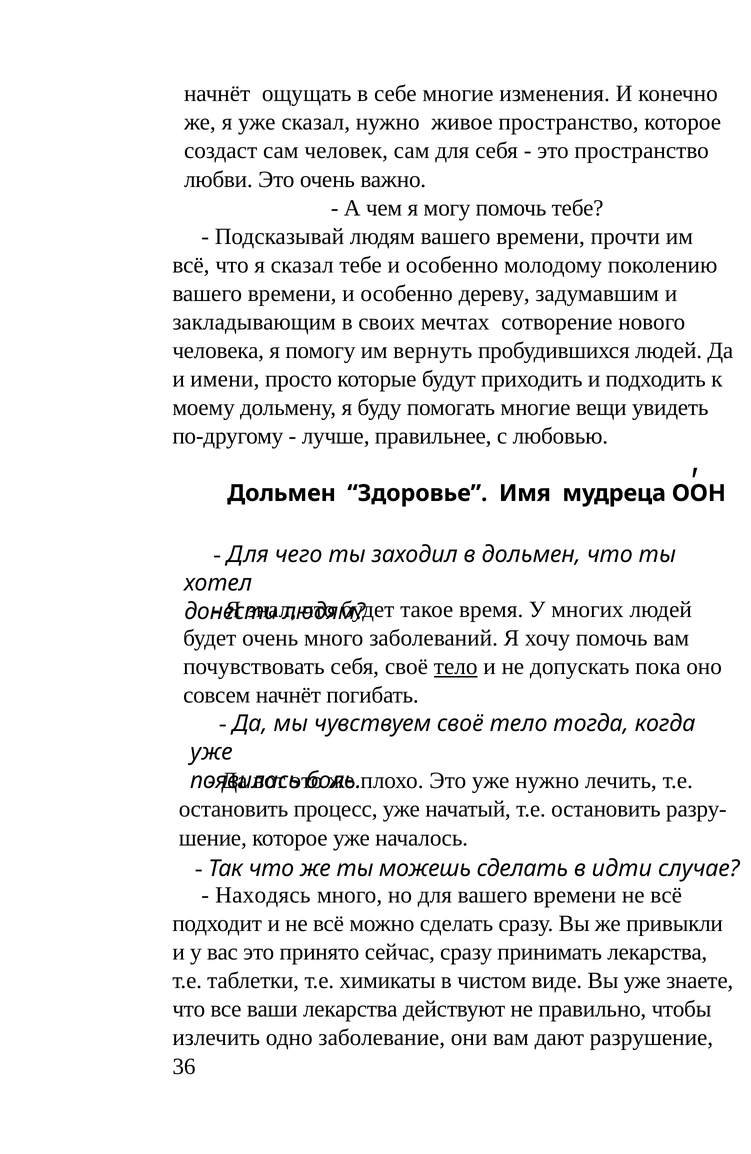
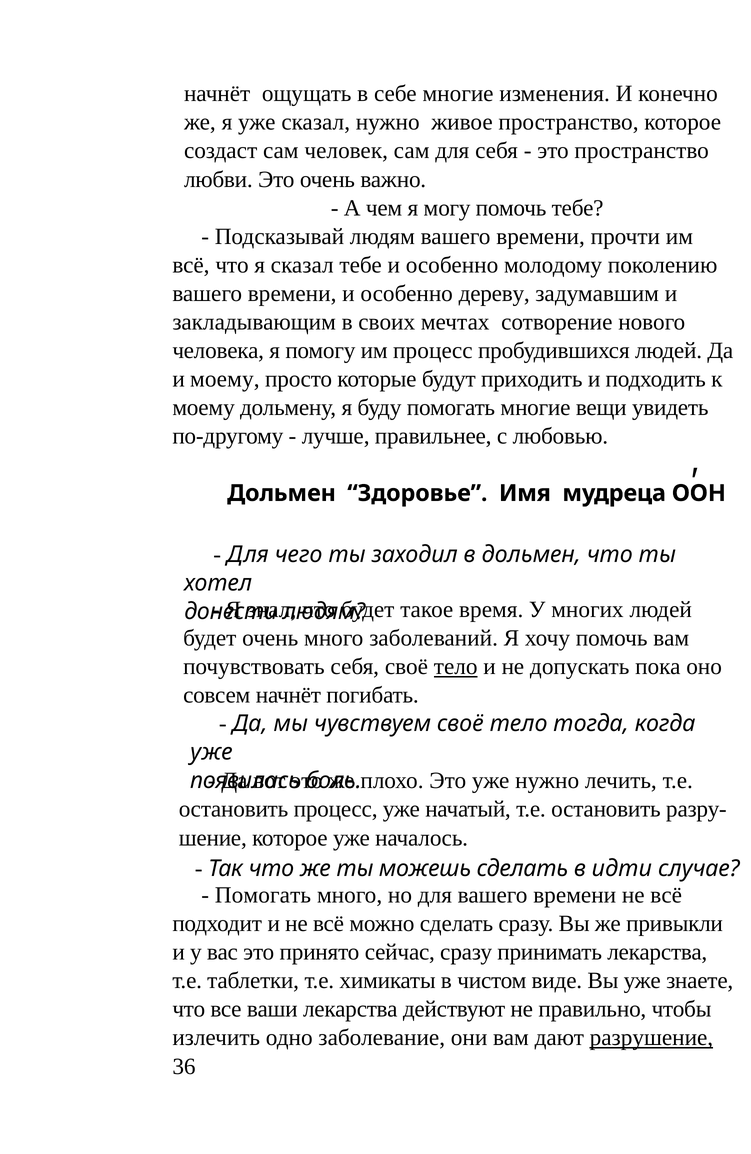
им вернуть: вернуть -> процесс
и имени: имени -> моему
Находясь at (263, 896): Находясь -> Помогать
разрушение underline: none -> present
